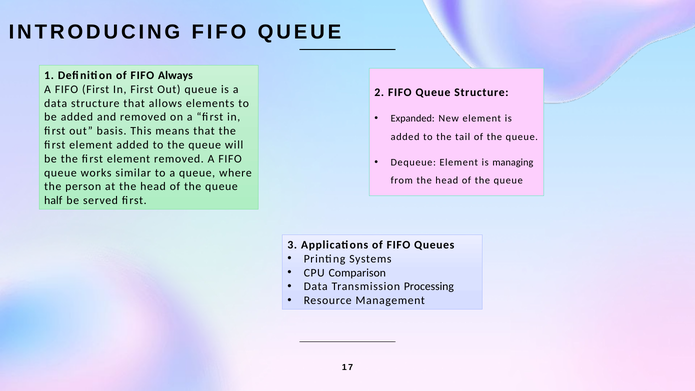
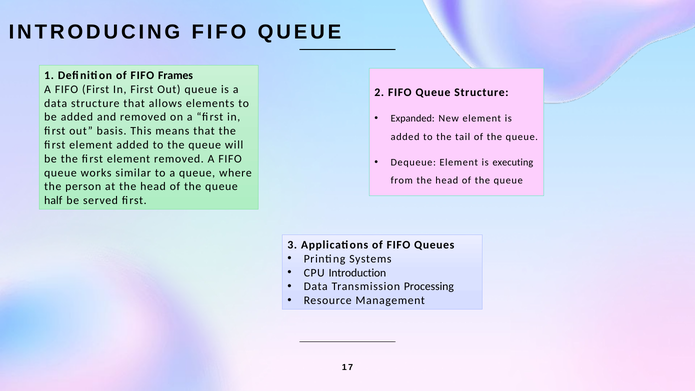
Always: Always -> Frames
managing: managing -> executing
Comparison: Comparison -> Introduction
